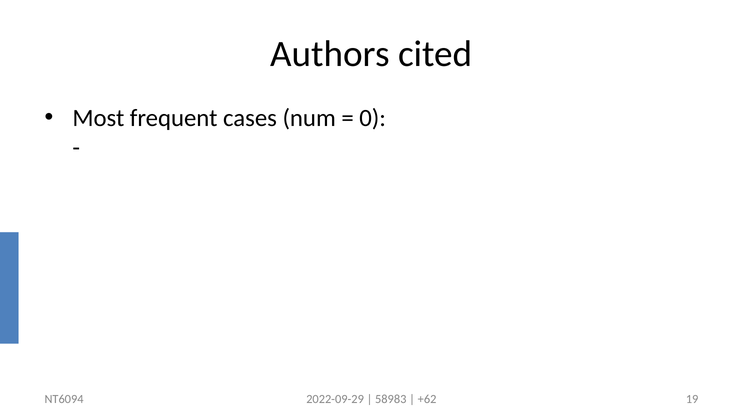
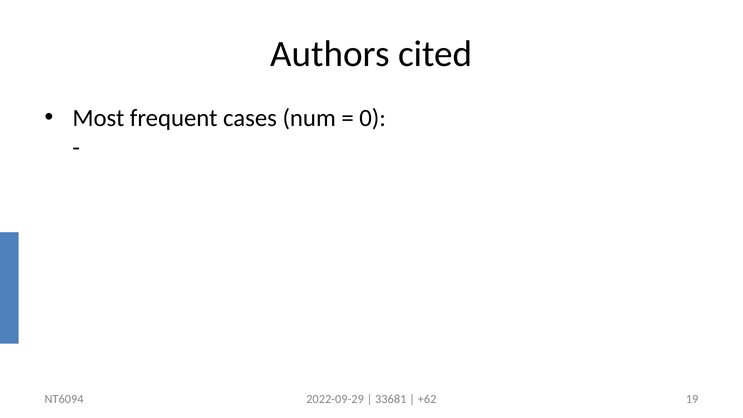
58983: 58983 -> 33681
